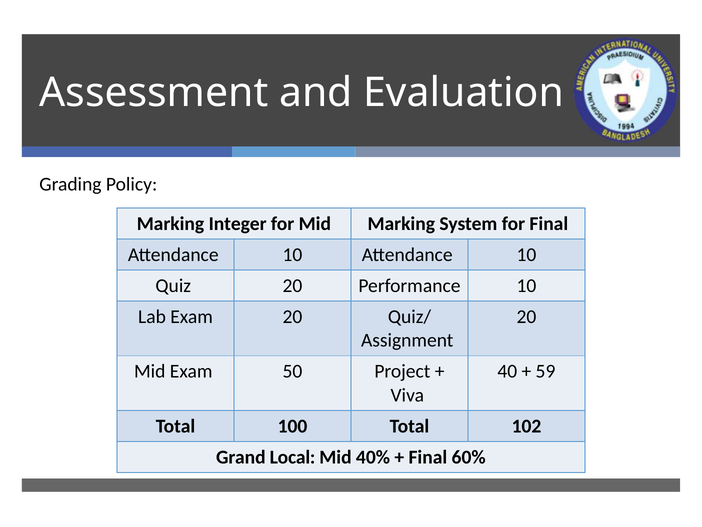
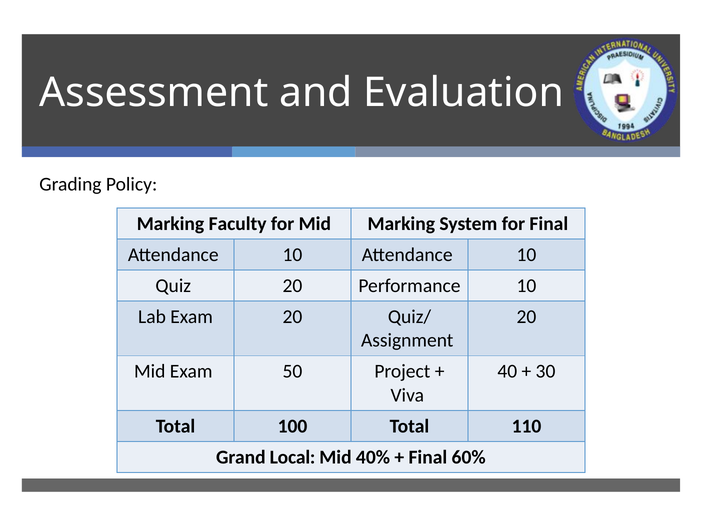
Integer: Integer -> Faculty
59: 59 -> 30
102: 102 -> 110
